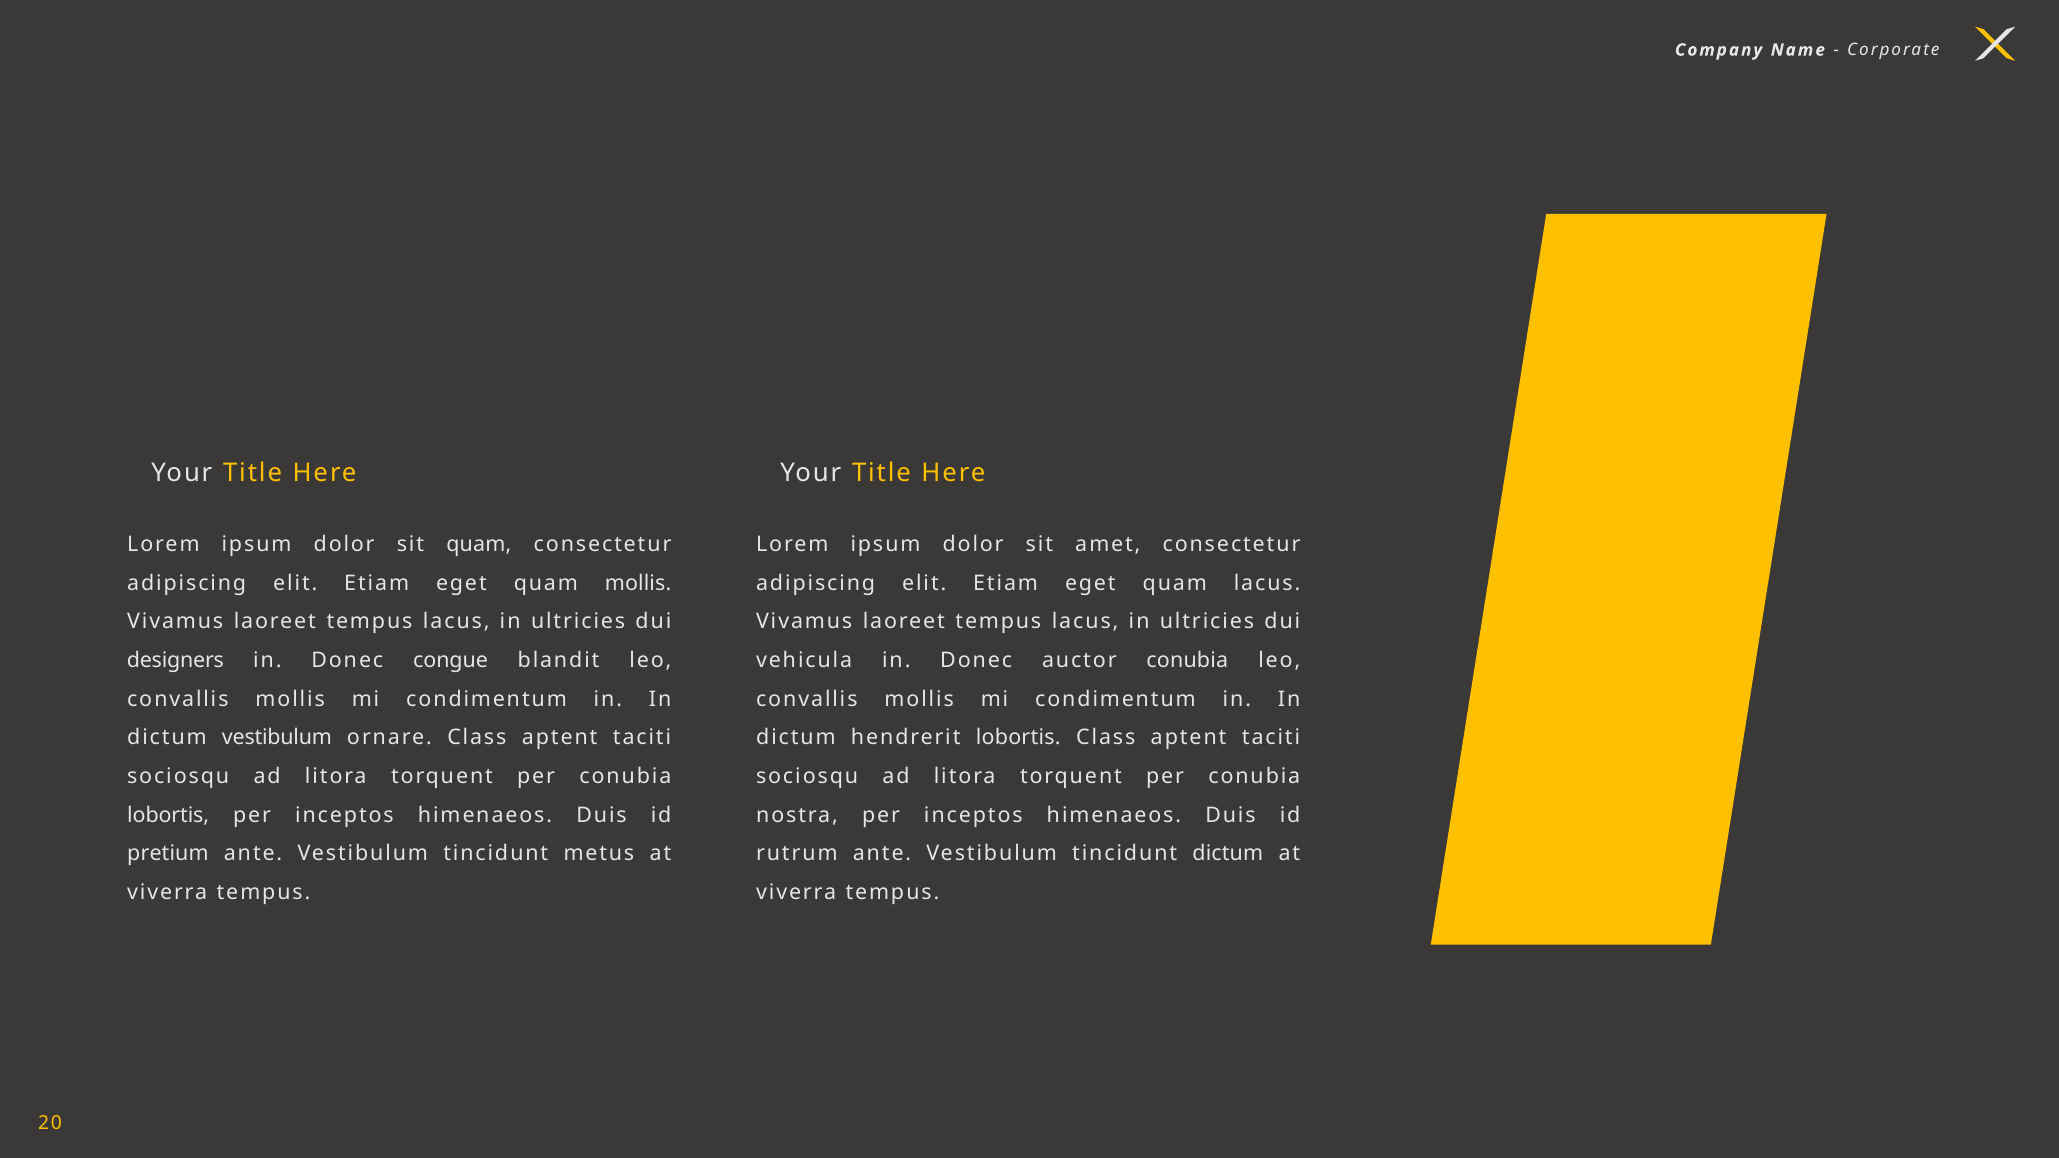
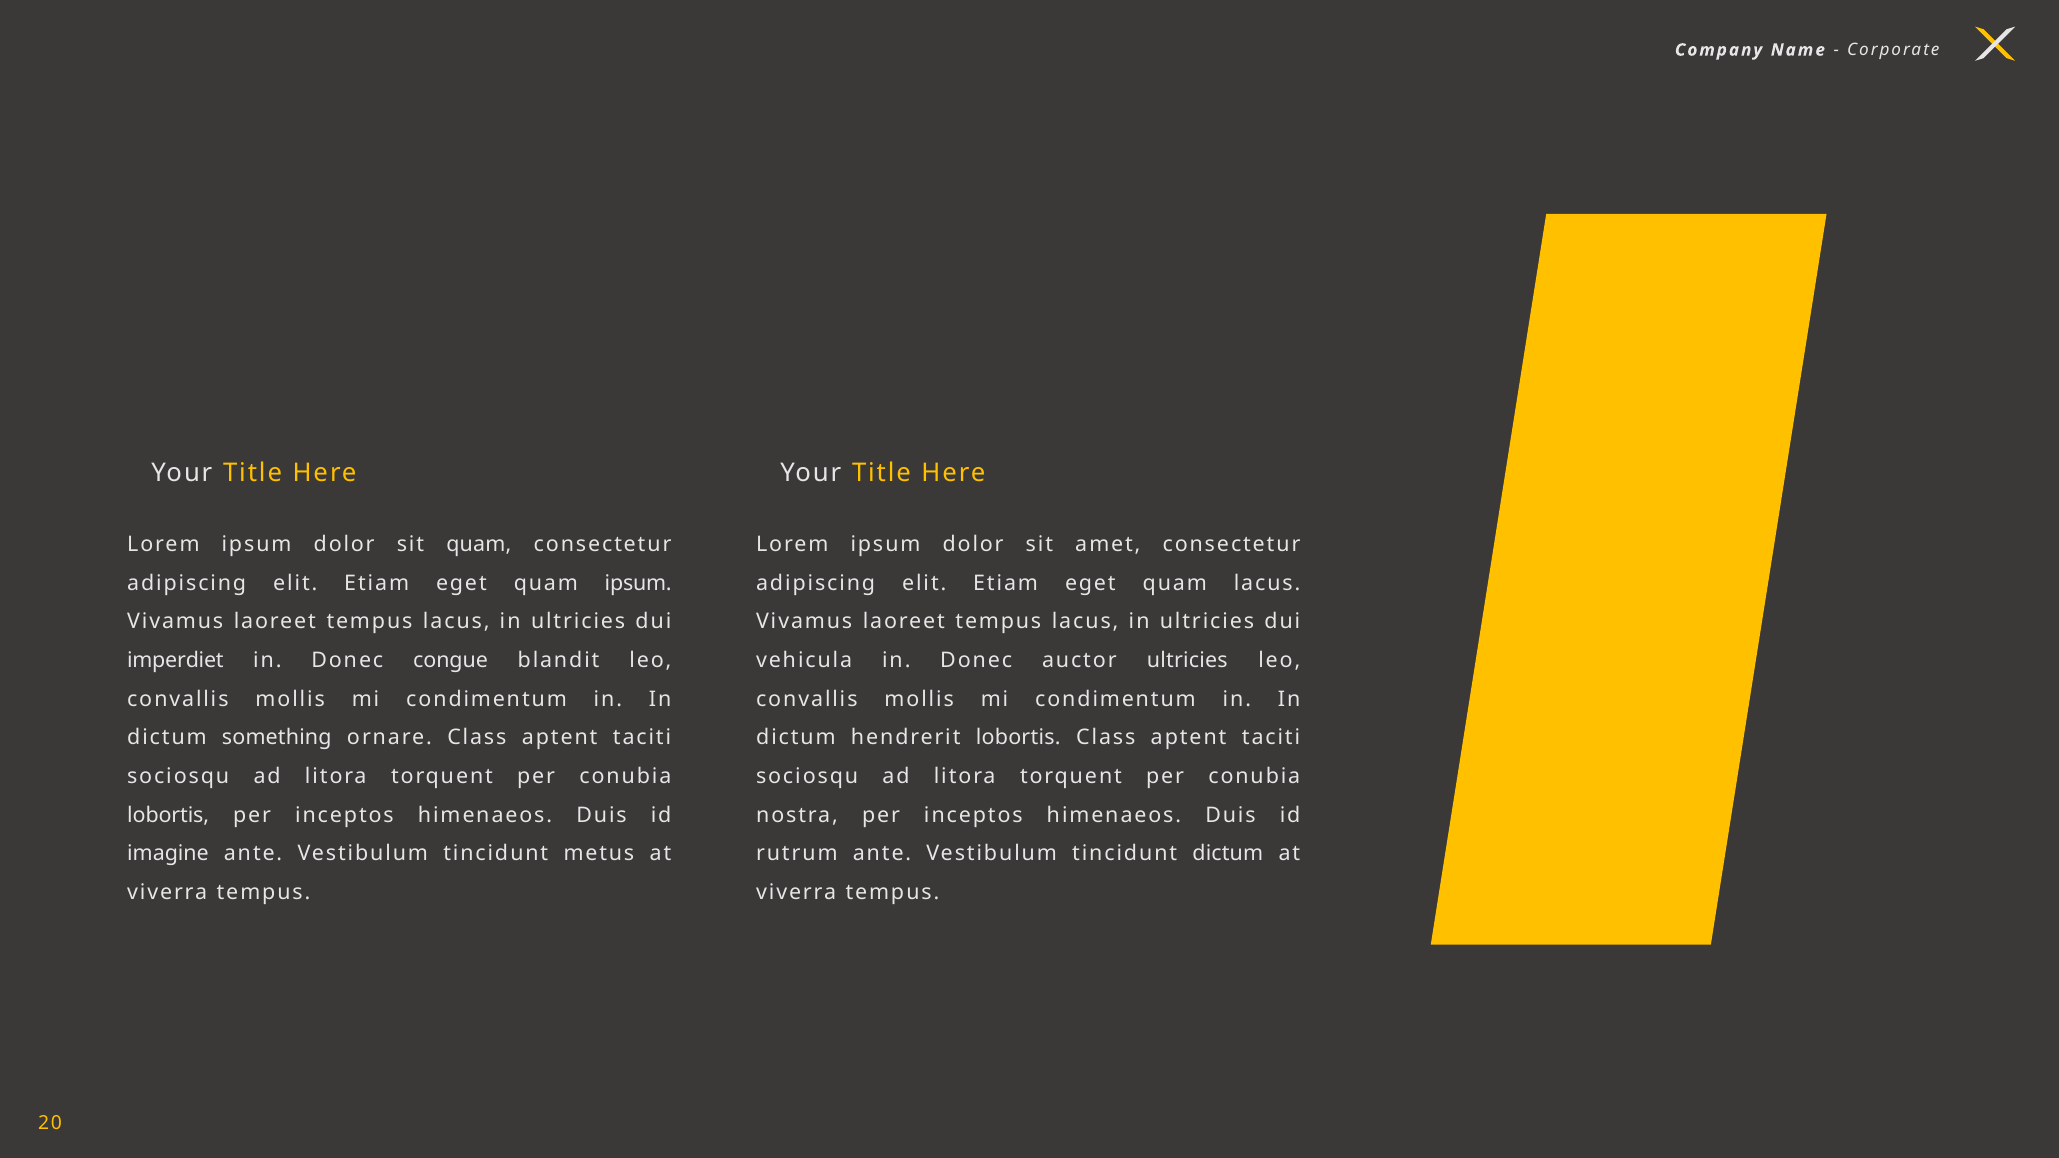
quam mollis: mollis -> ipsum
designers: designers -> imperdiet
auctor conubia: conubia -> ultricies
dictum vestibulum: vestibulum -> something
pretium: pretium -> imagine
